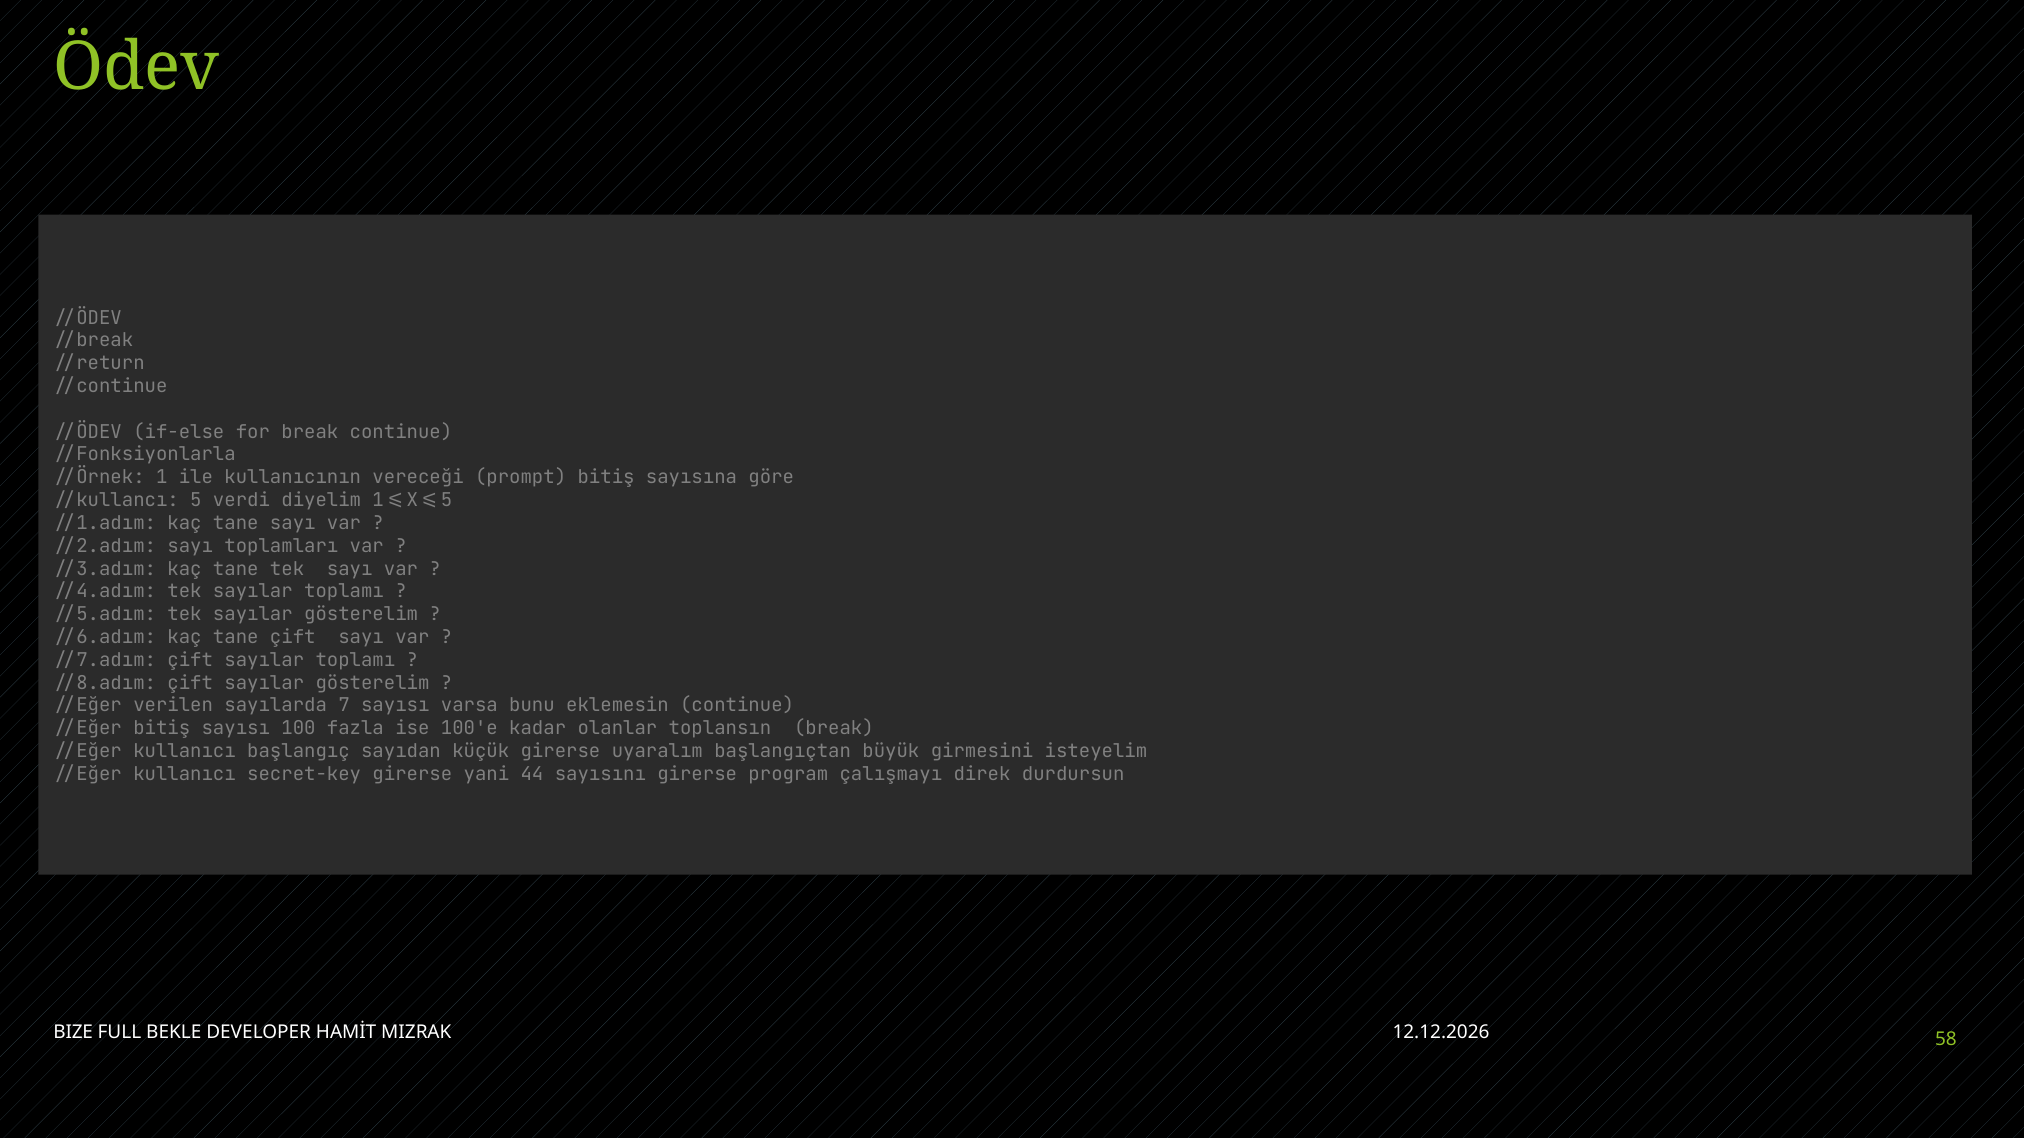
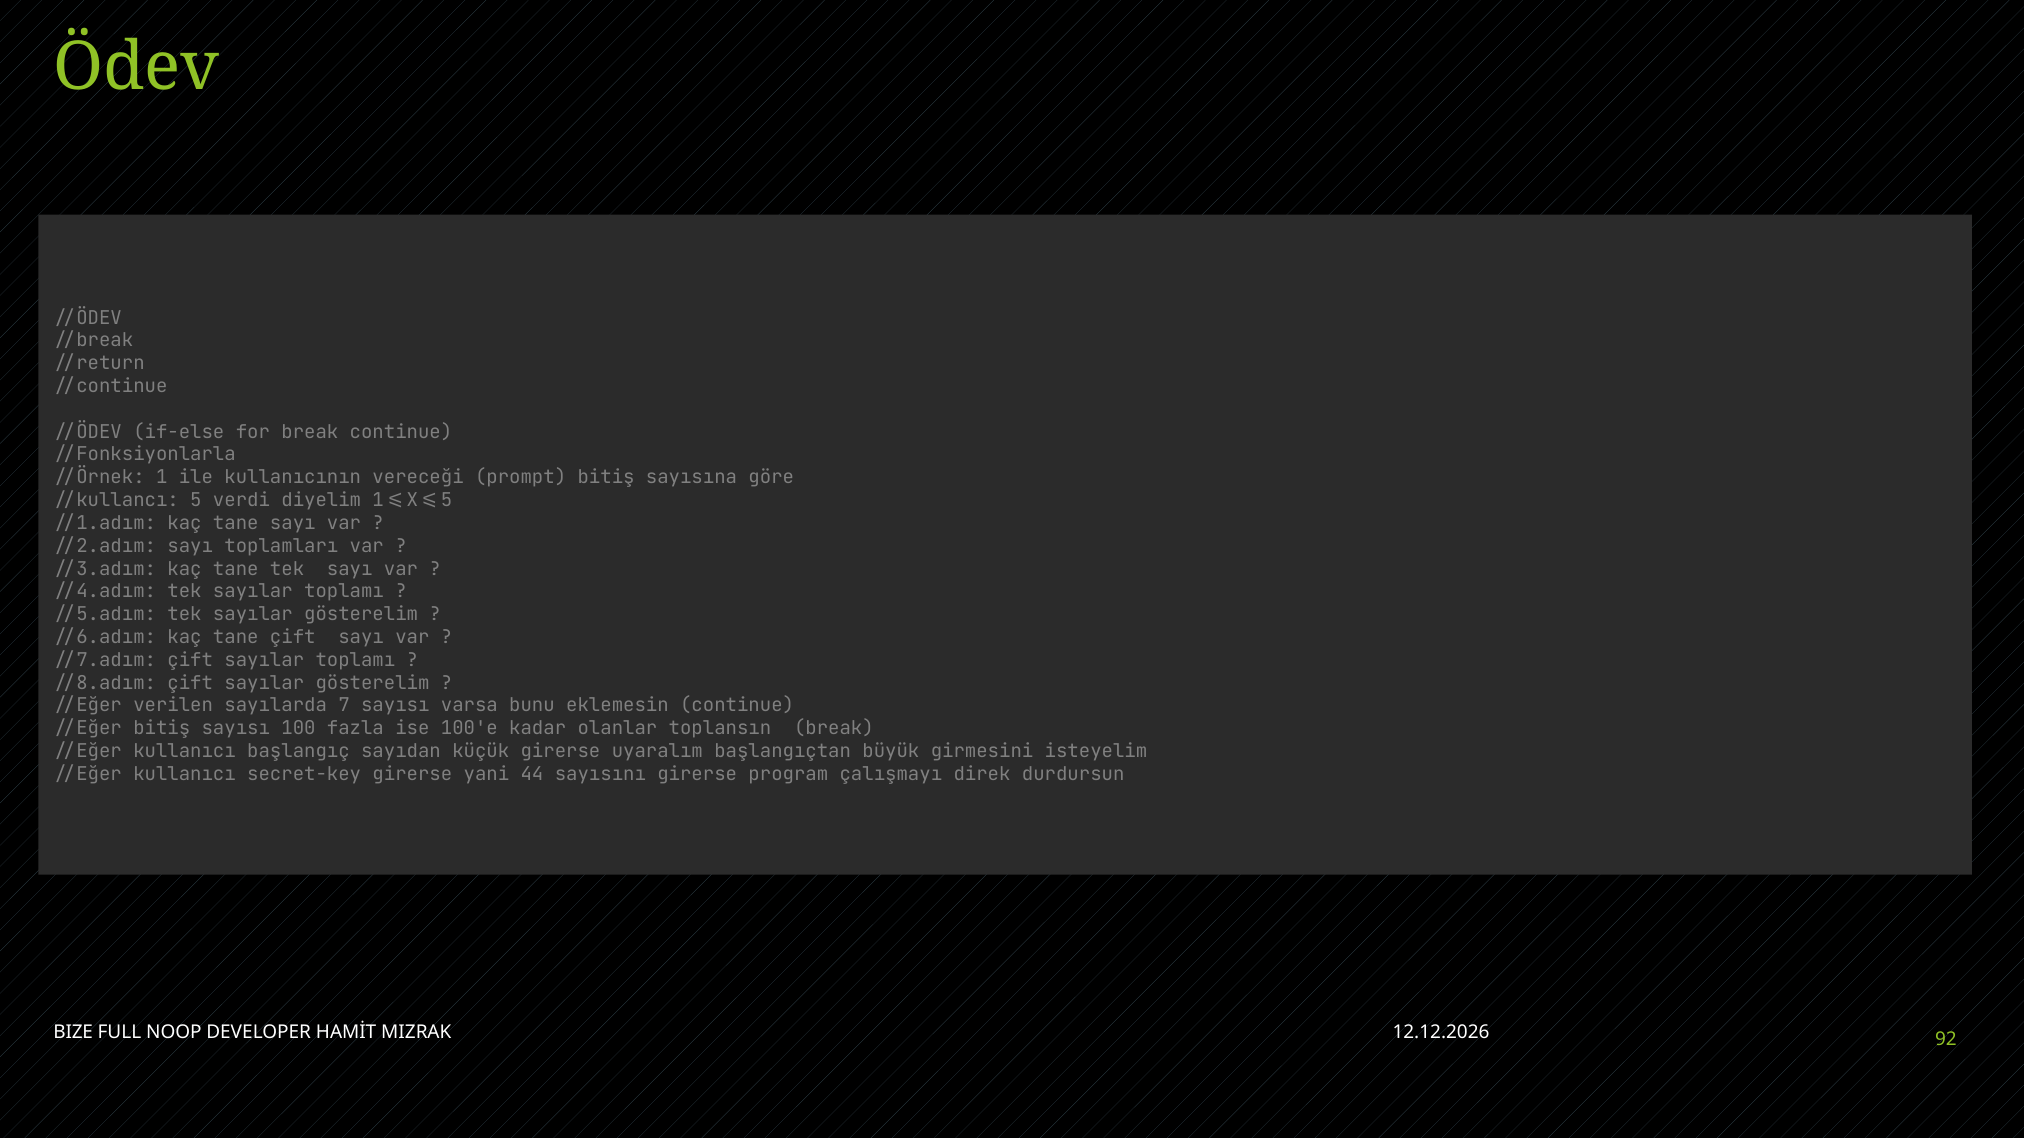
BEKLE: BEKLE -> NOOP
58: 58 -> 92
